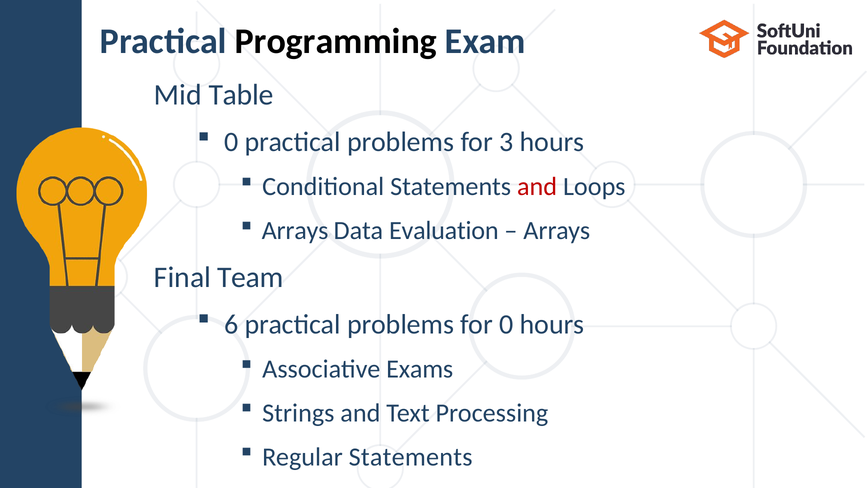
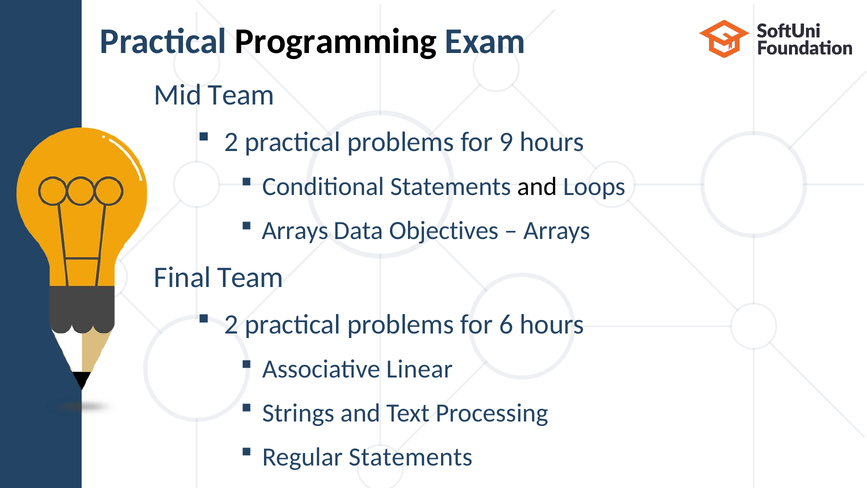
Mid Table: Table -> Team
0 at (231, 142): 0 -> 2
3: 3 -> 9
and at (537, 187) colour: red -> black
Evaluation: Evaluation -> Objectives
6 at (231, 324): 6 -> 2
for 0: 0 -> 6
Exams: Exams -> Linear
